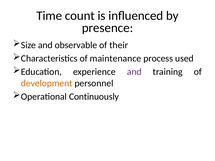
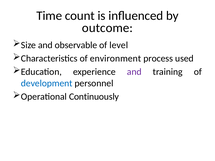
presence: presence -> outcome
their: their -> level
maintenance: maintenance -> environment
development colour: orange -> blue
